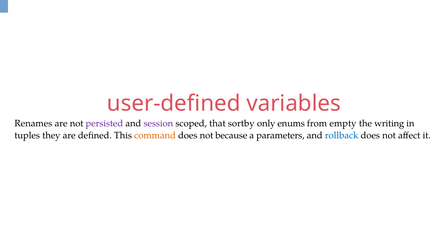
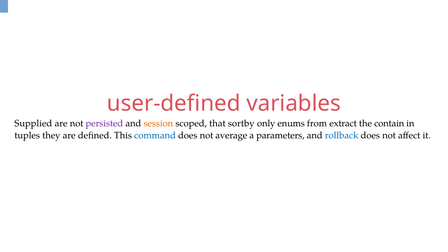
Renames: Renames -> Supplied
session colour: purple -> orange
empty: empty -> extract
writing: writing -> contain
command colour: orange -> blue
because: because -> average
